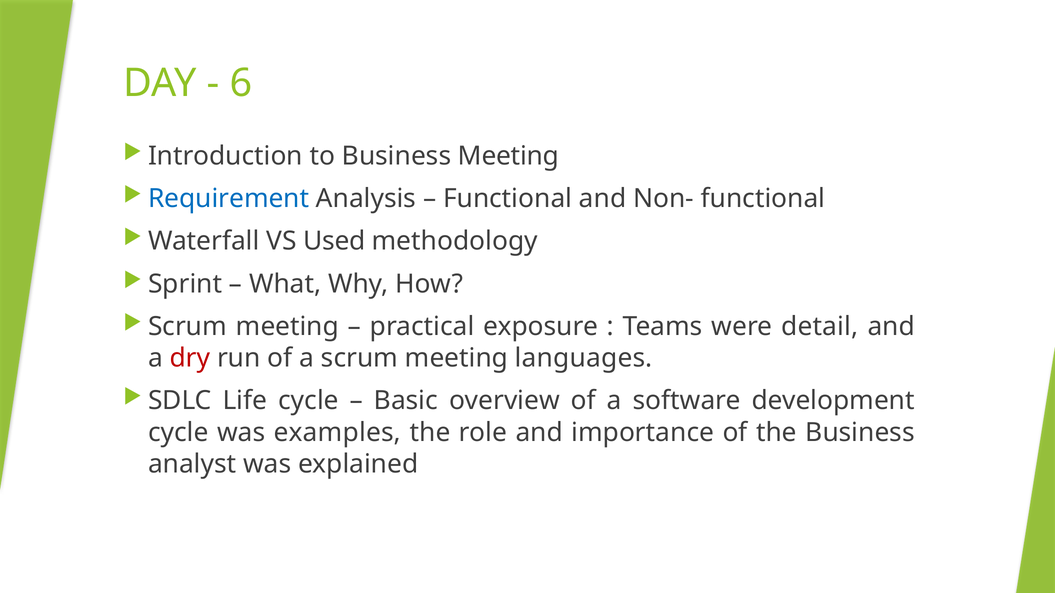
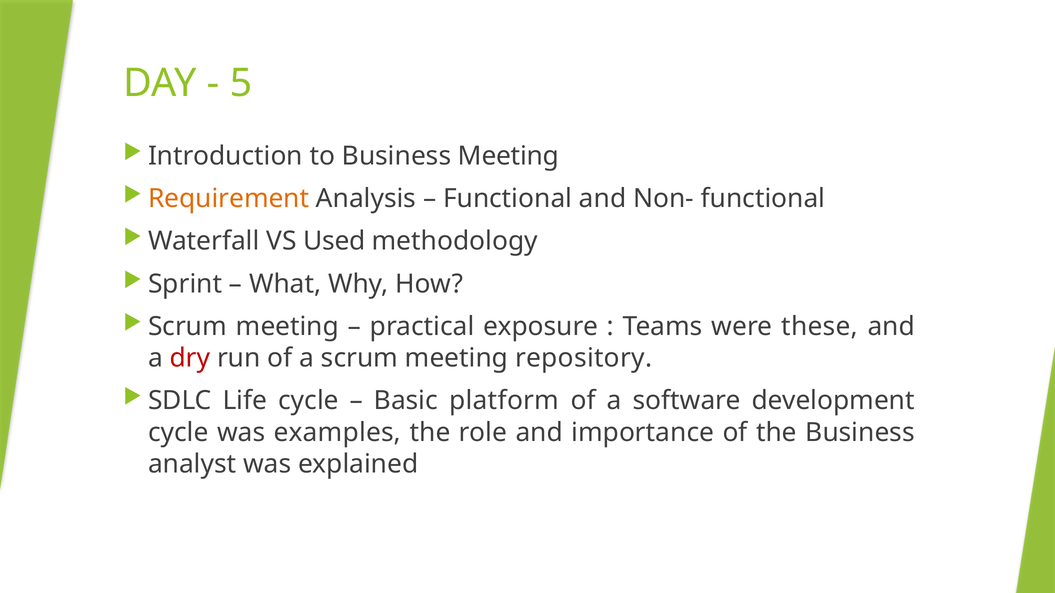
6: 6 -> 5
Requirement colour: blue -> orange
detail: detail -> these
languages: languages -> repository
overview: overview -> platform
